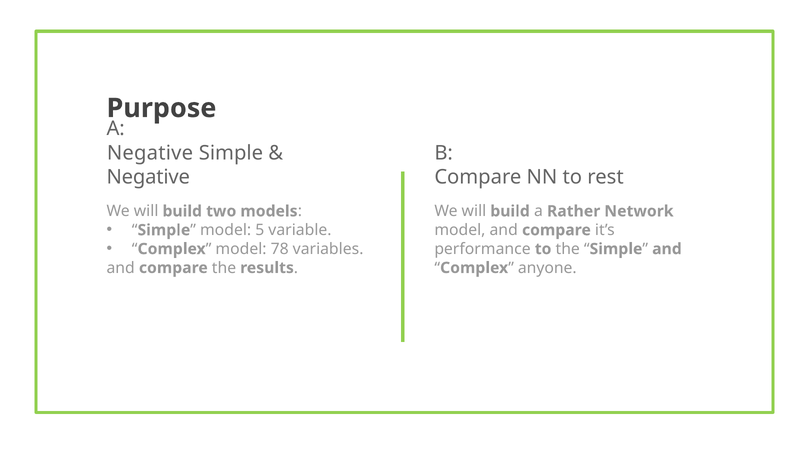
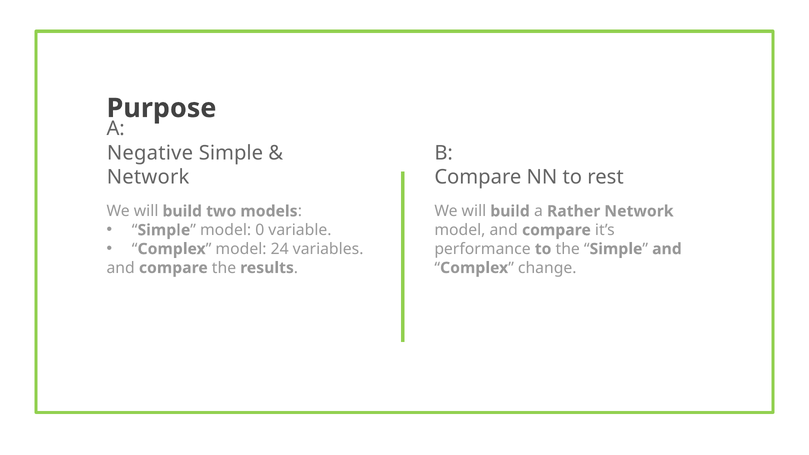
Negative at (148, 177): Negative -> Network
5: 5 -> 0
78: 78 -> 24
anyone: anyone -> change
